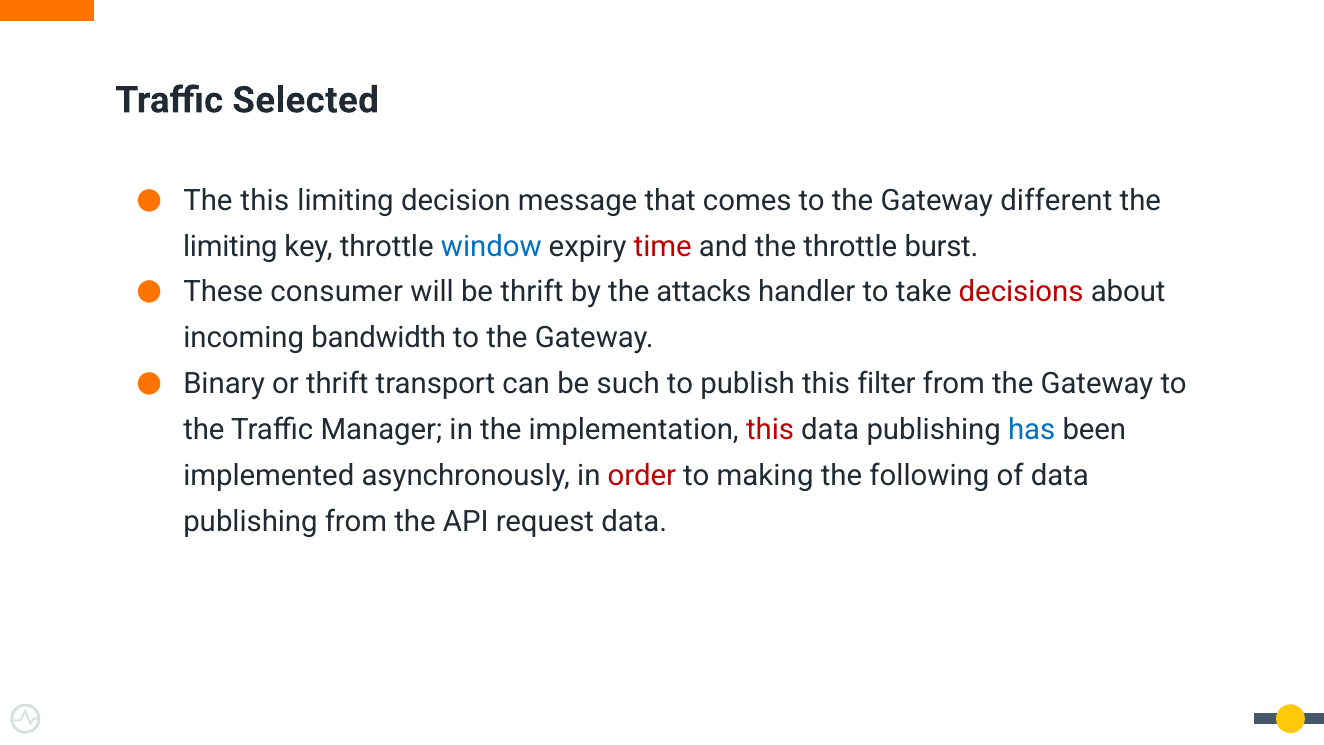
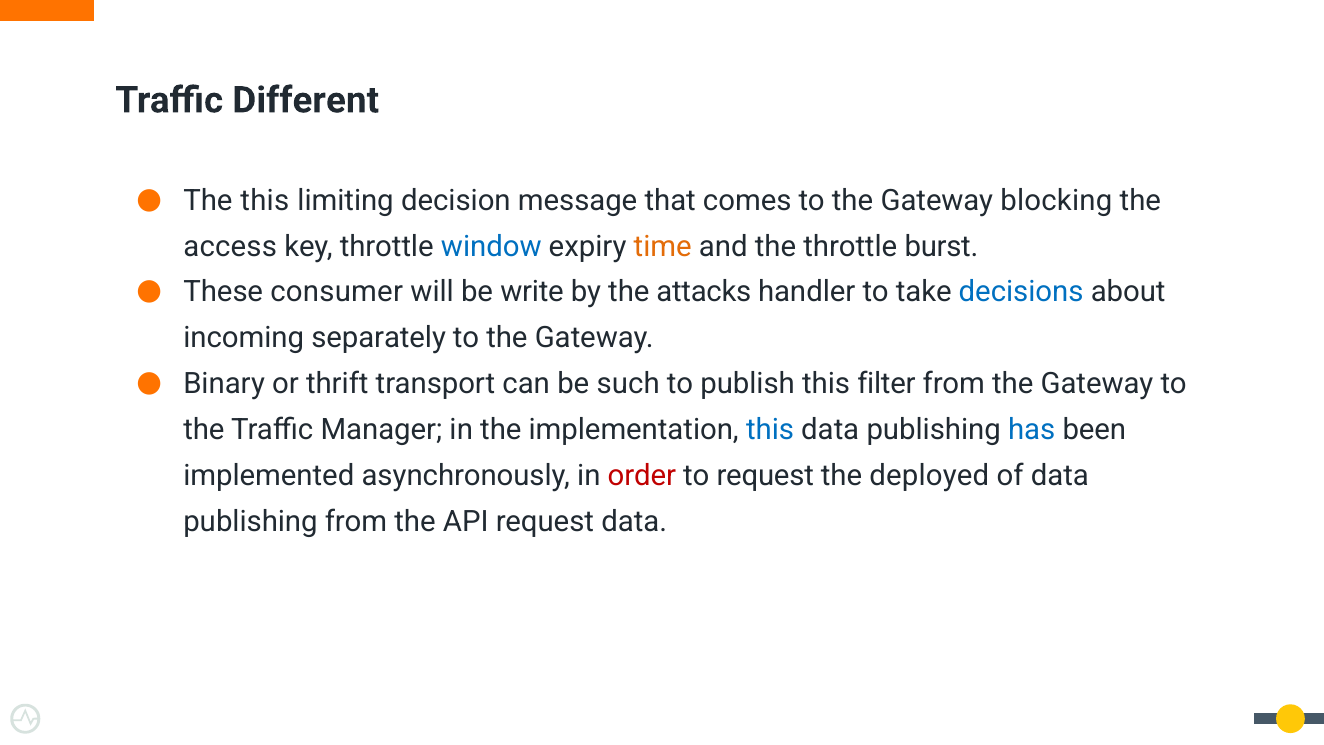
Selected: Selected -> Different
different: different -> blocking
limiting at (230, 246): limiting -> access
time colour: red -> orange
be thrift: thrift -> write
decisions colour: red -> blue
bandwidth: bandwidth -> separately
this at (770, 430) colour: red -> blue
to making: making -> request
following: following -> deployed
